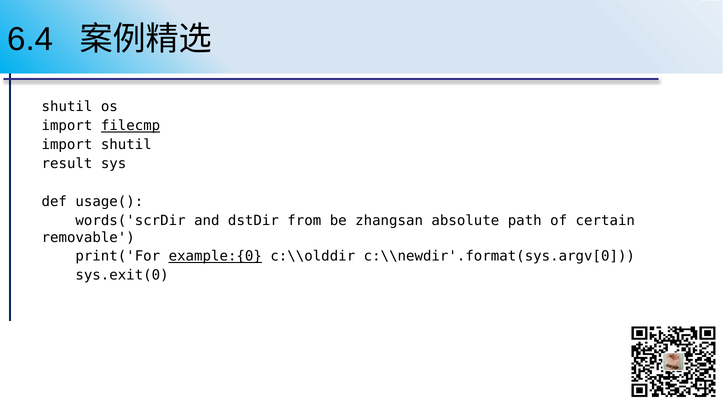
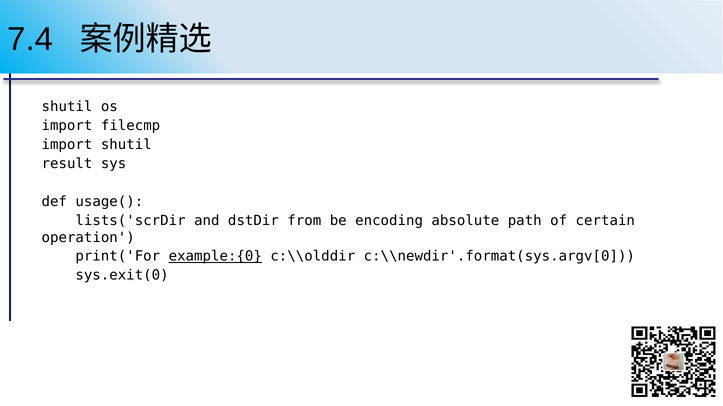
6.4: 6.4 -> 7.4
filecmp underline: present -> none
words('scrDir: words('scrDir -> lists('scrDir
zhangsan: zhangsan -> encoding
removable: removable -> operation
